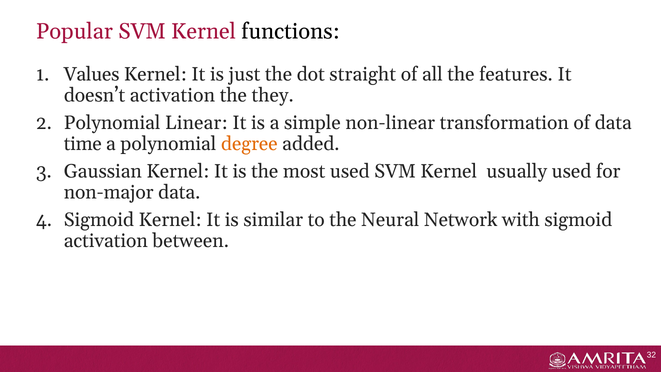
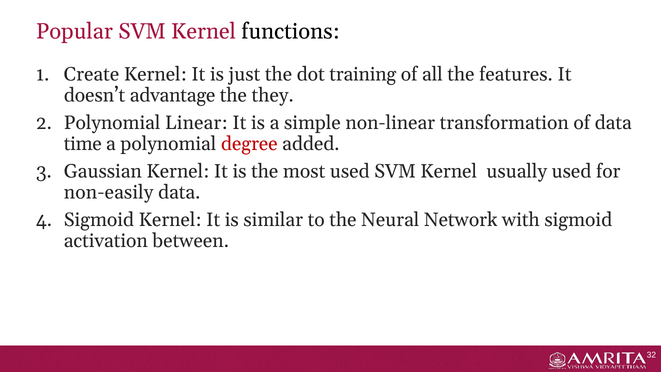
Values: Values -> Create
straight: straight -> training
doesn’t activation: activation -> advantage
degree colour: orange -> red
non-major: non-major -> non-easily
